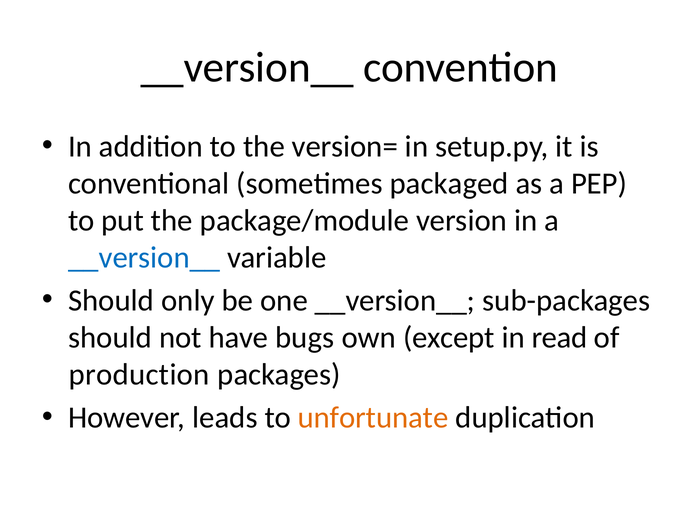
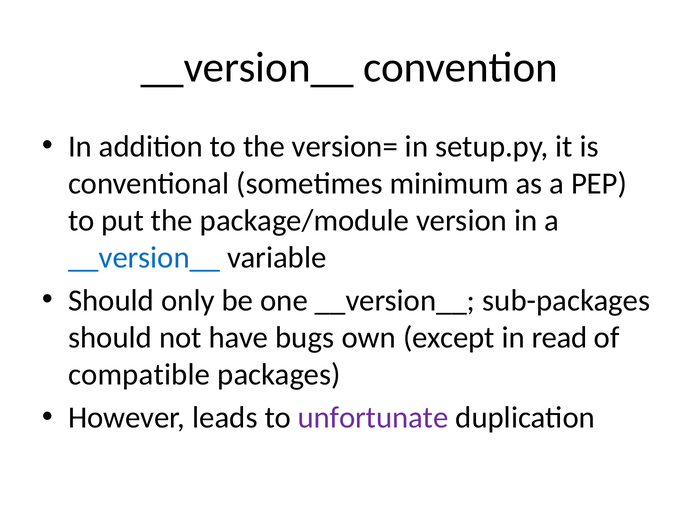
packaged: packaged -> minimum
production: production -> compatible
unfortunate colour: orange -> purple
